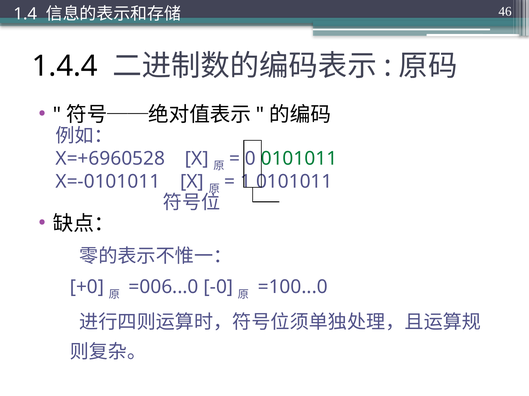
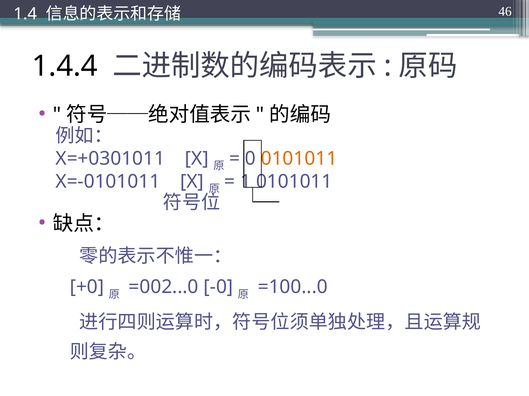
X=+6960528: X=+6960528 -> X=+0301011
0101011 at (299, 159) colour: green -> orange
=006...0: =006...0 -> =002...0
